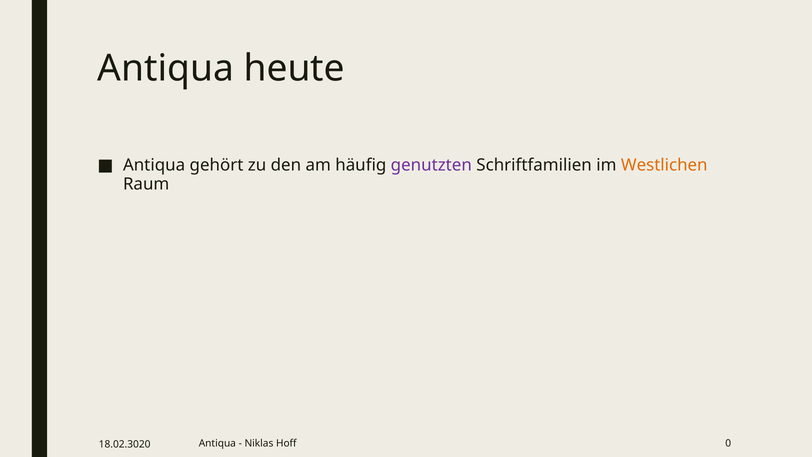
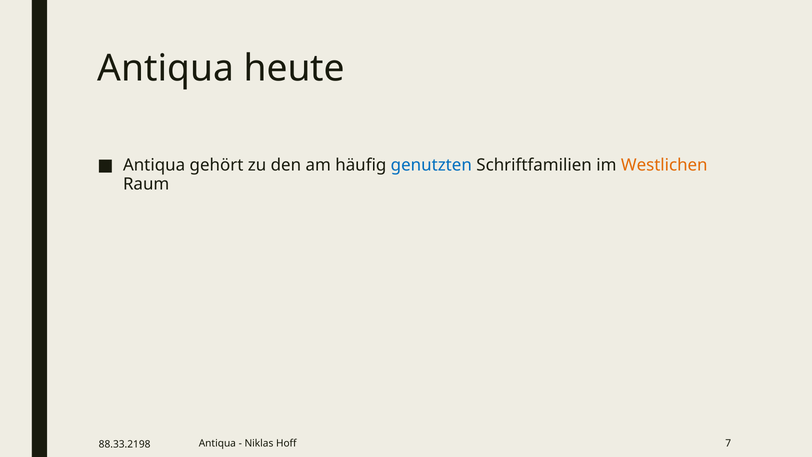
genutzten colour: purple -> blue
0: 0 -> 7
18.02.3020: 18.02.3020 -> 88.33.2198
